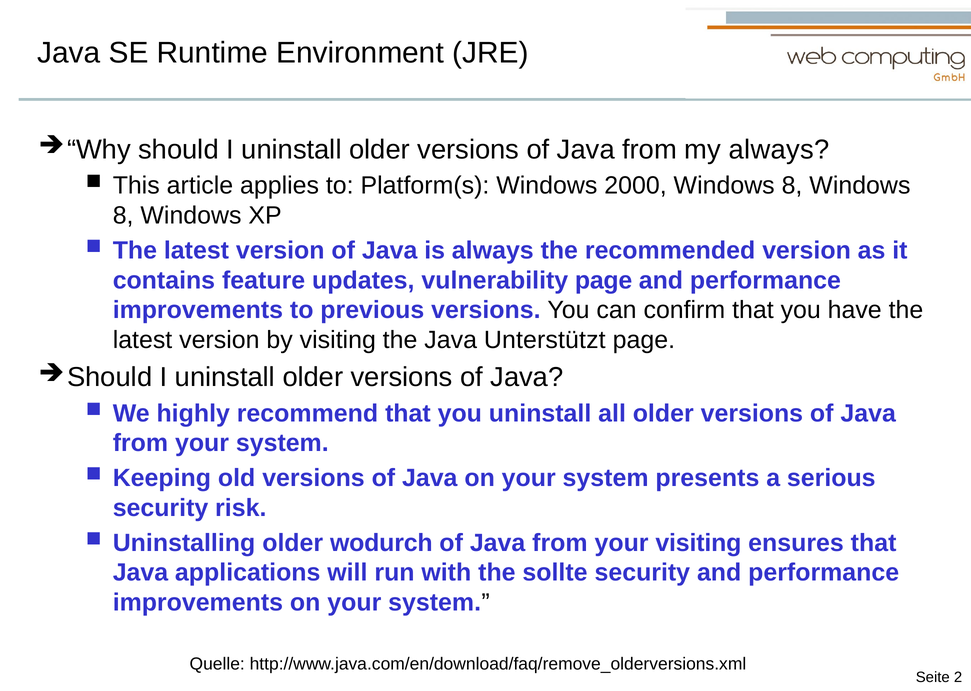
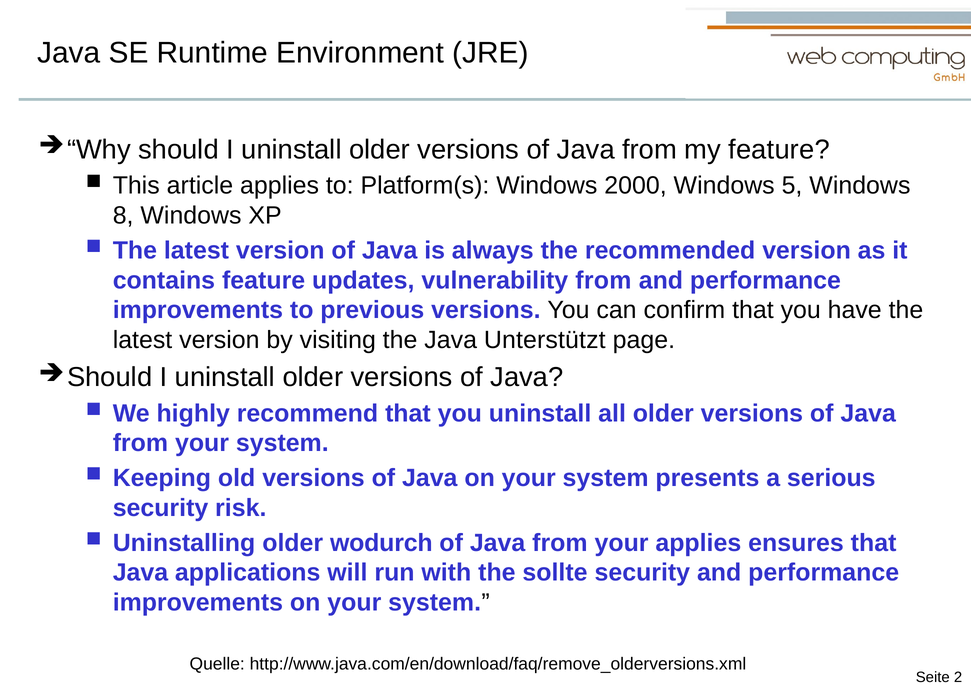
my always: always -> feature
2000 Windows 8: 8 -> 5
vulnerability page: page -> from
your visiting: visiting -> applies
